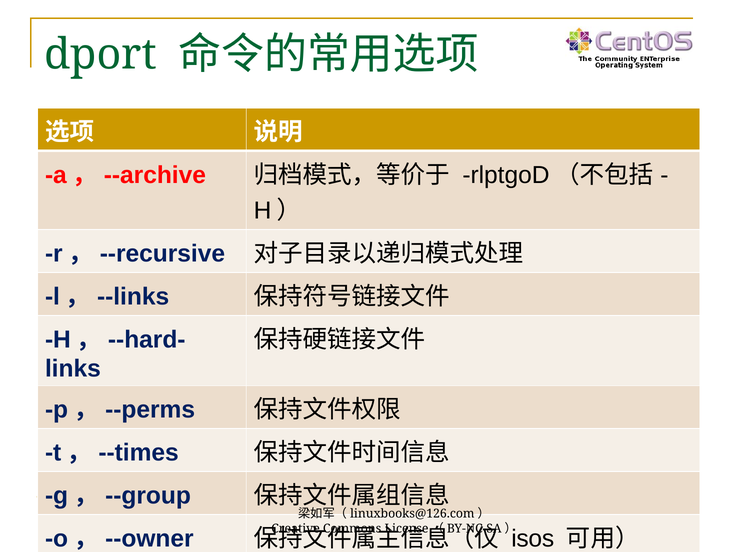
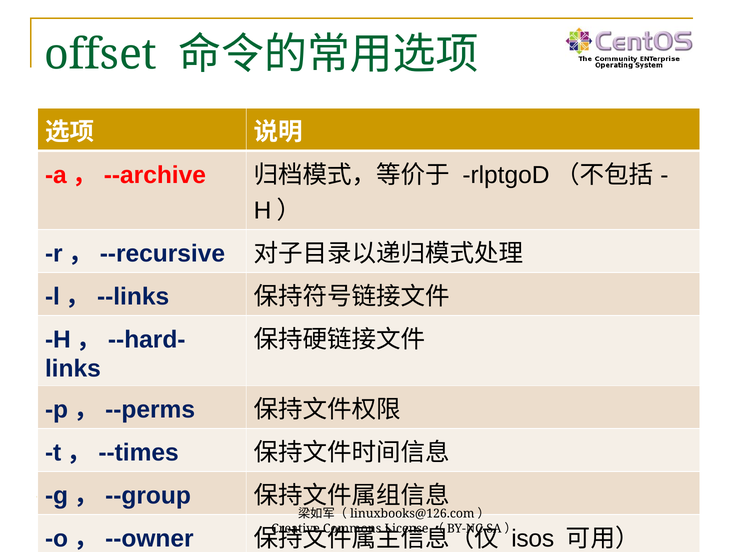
dport: dport -> offset
